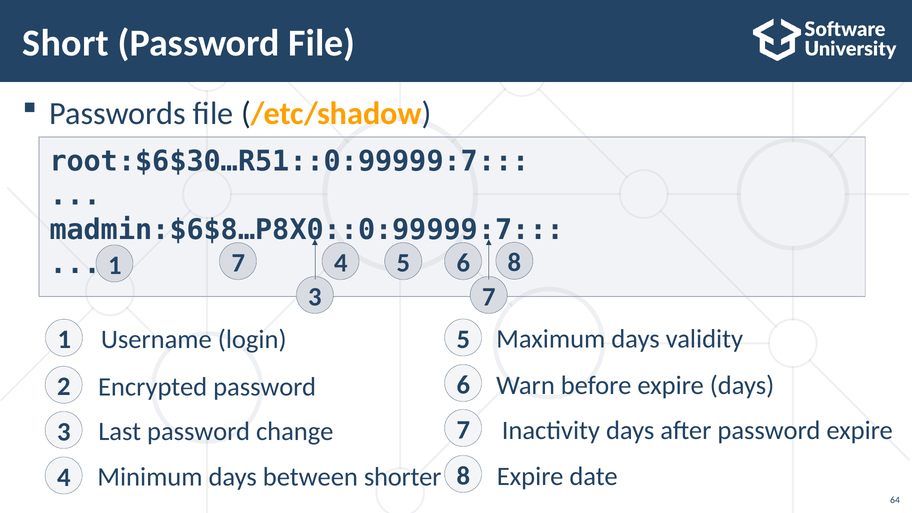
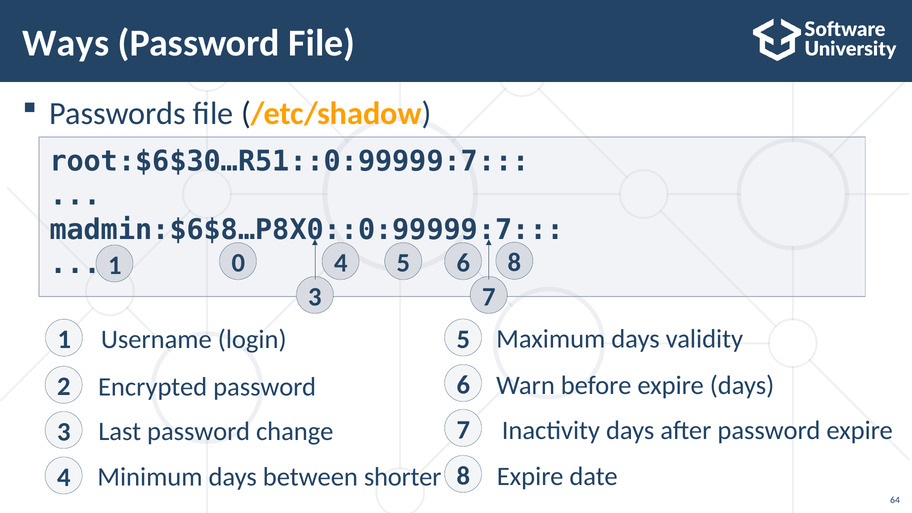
Short: Short -> Ways
1 7: 7 -> 0
